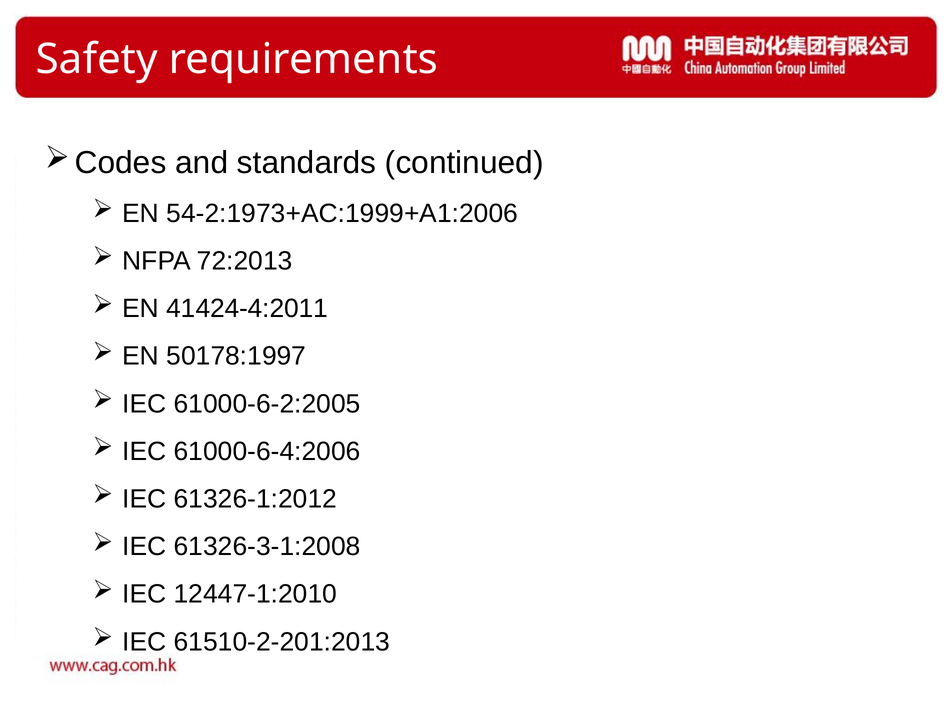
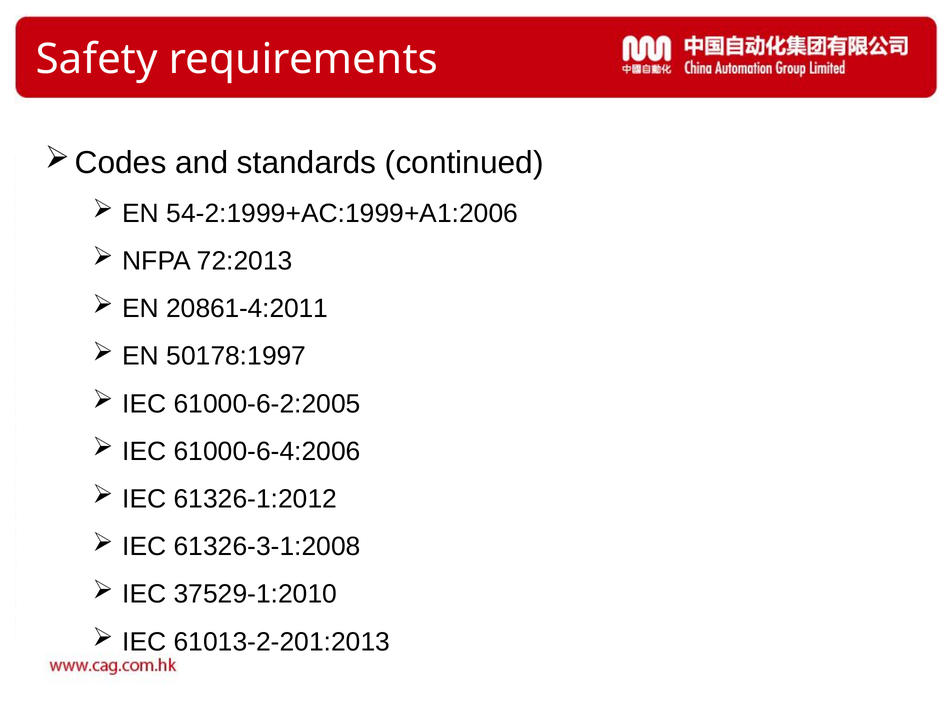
54-2:1973+AC:1999+A1:2006: 54-2:1973+AC:1999+A1:2006 -> 54-2:1999+AC:1999+A1:2006
41424-4:2011: 41424-4:2011 -> 20861-4:2011
12447-1:2010: 12447-1:2010 -> 37529-1:2010
61510-2-201:2013: 61510-2-201:2013 -> 61013-2-201:2013
